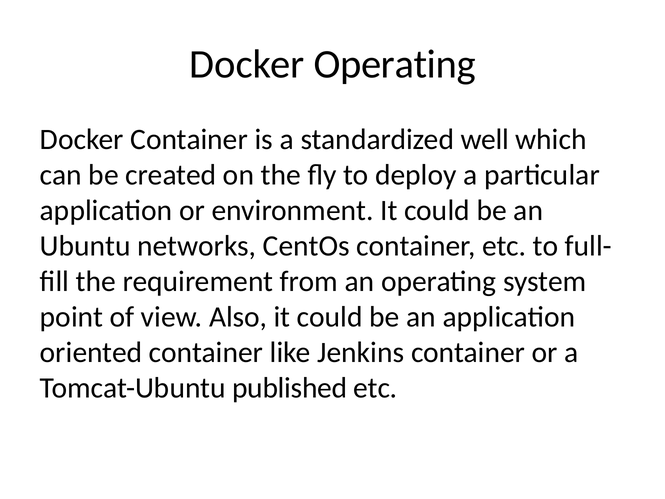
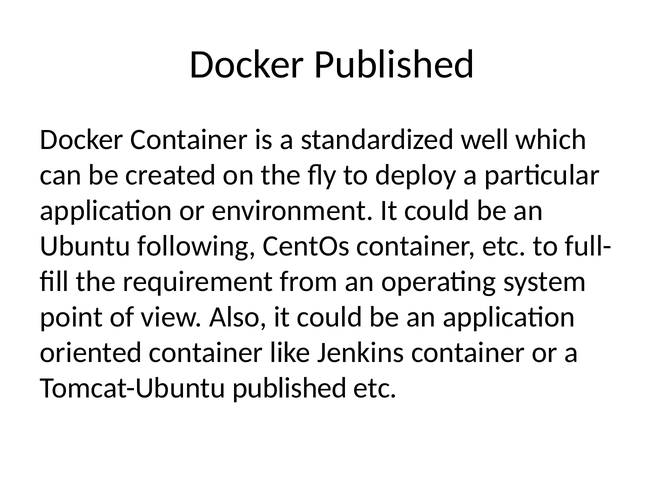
Docker Operating: Operating -> Published
networks: networks -> following
